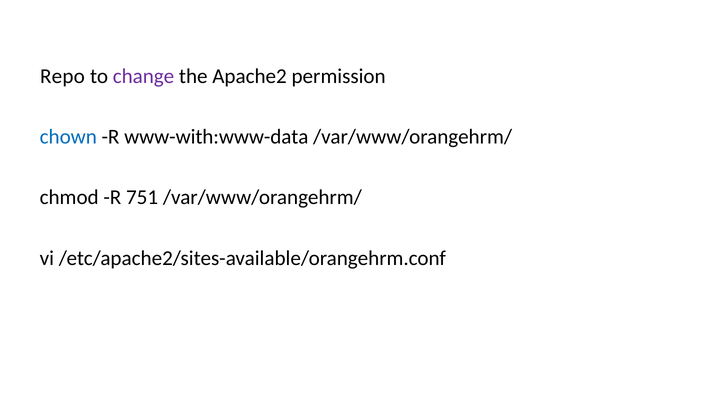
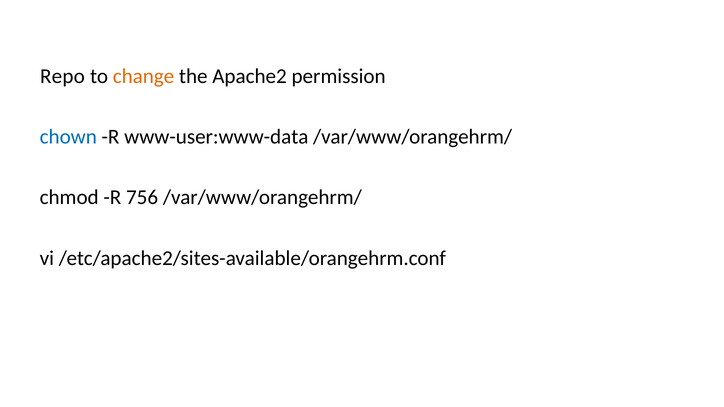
change colour: purple -> orange
www-with:www-data: www-with:www-data -> www-user:www-data
751: 751 -> 756
